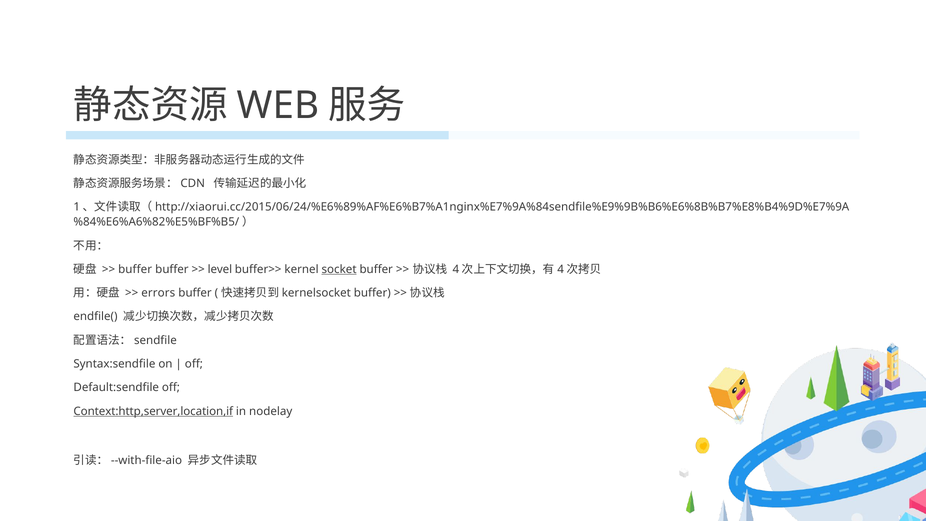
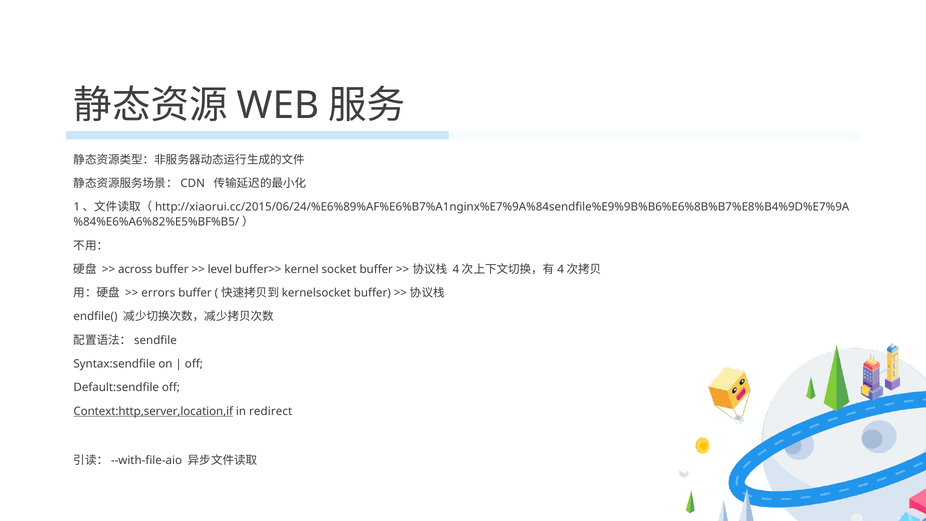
buffer at (135, 269): buffer -> across
socket underline: present -> none
nodelay: nodelay -> redirect
